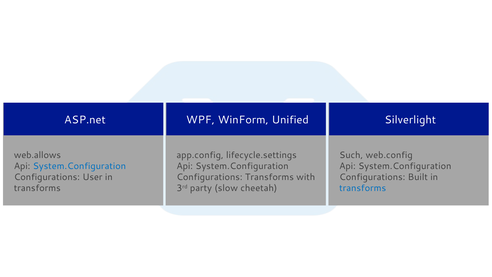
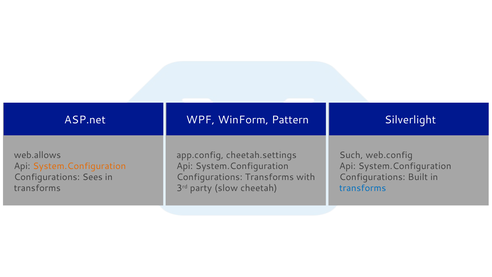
Unified: Unified -> Pattern
lifecycle.settings: lifecycle.settings -> cheetah.settings
System.Configuration at (79, 166) colour: blue -> orange
User: User -> Sees
